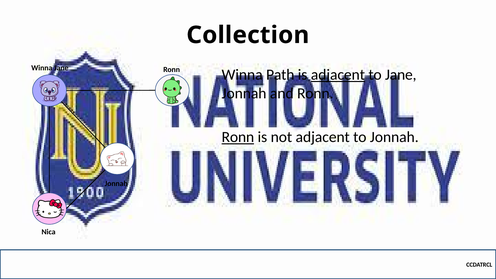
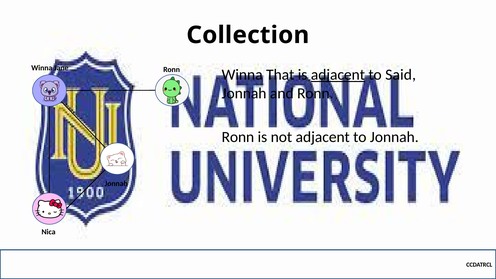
Path: Path -> That
to Jane: Jane -> Said
Ronn at (238, 137) underline: present -> none
